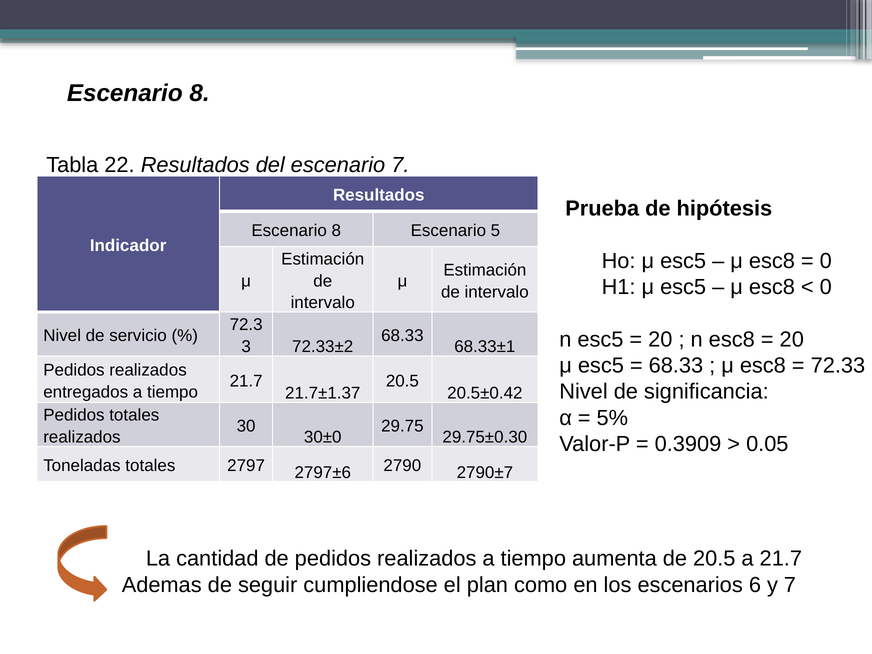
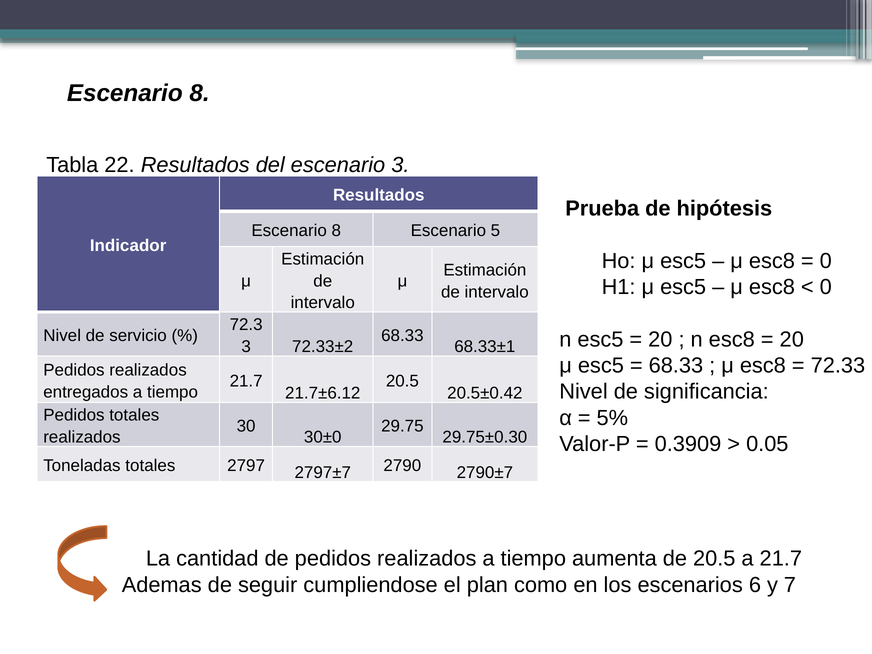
escenario 7: 7 -> 3
21.7±1.37: 21.7±1.37 -> 21.7±6.12
2797±6: 2797±6 -> 2797±7
